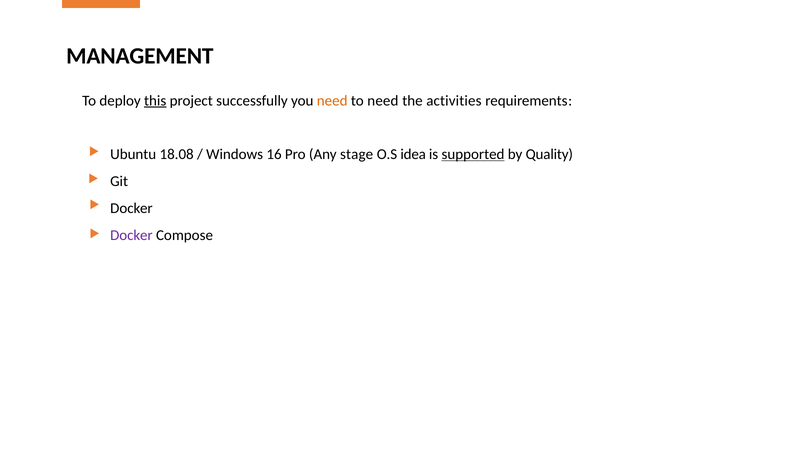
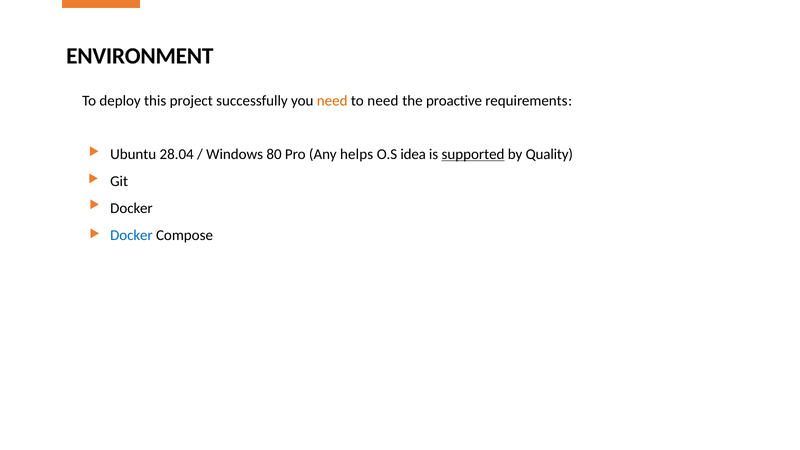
MANAGEMENT: MANAGEMENT -> ENVIRONMENT
this underline: present -> none
activities: activities -> proactive
18.08: 18.08 -> 28.04
16: 16 -> 80
stage: stage -> helps
Docker at (131, 235) colour: purple -> blue
